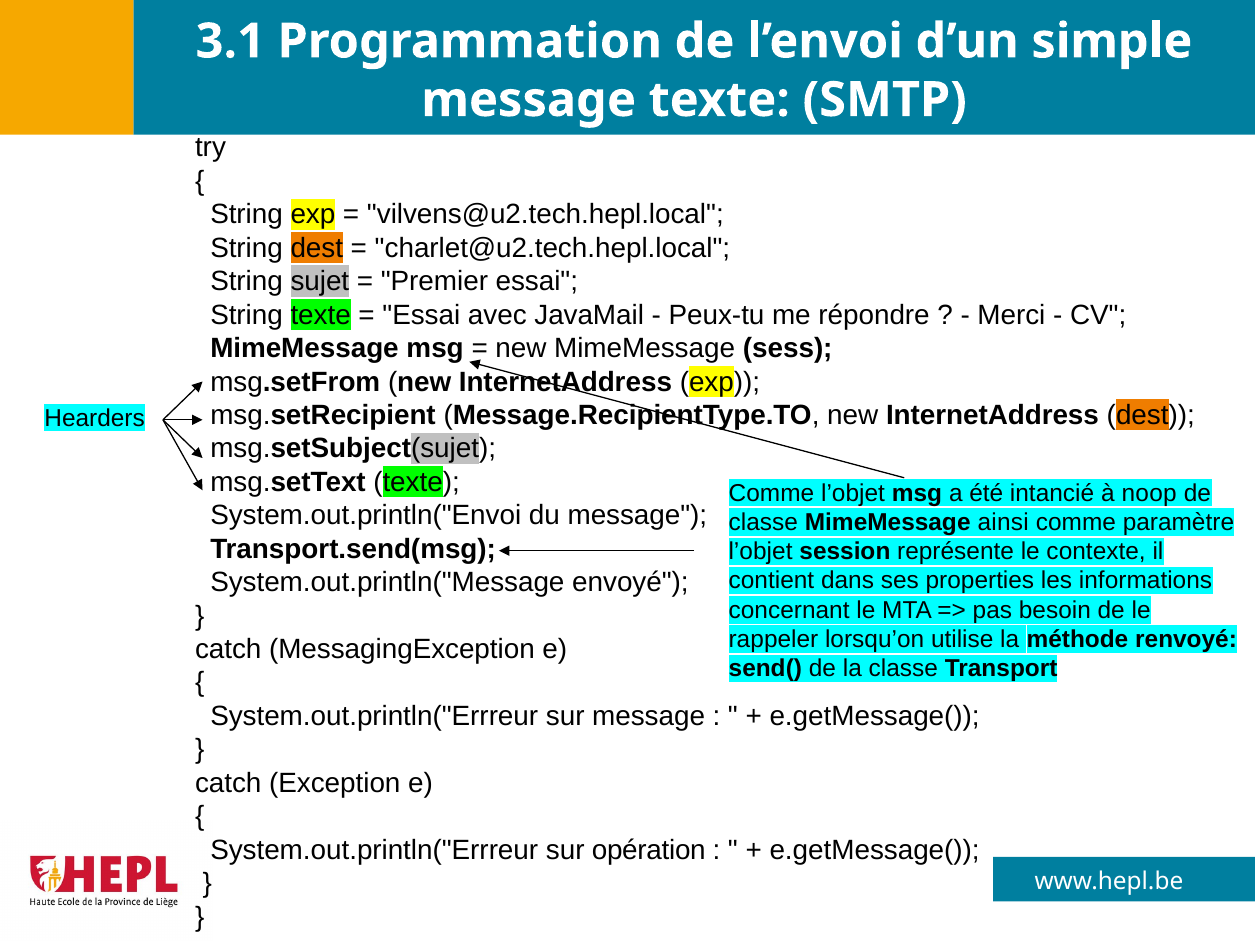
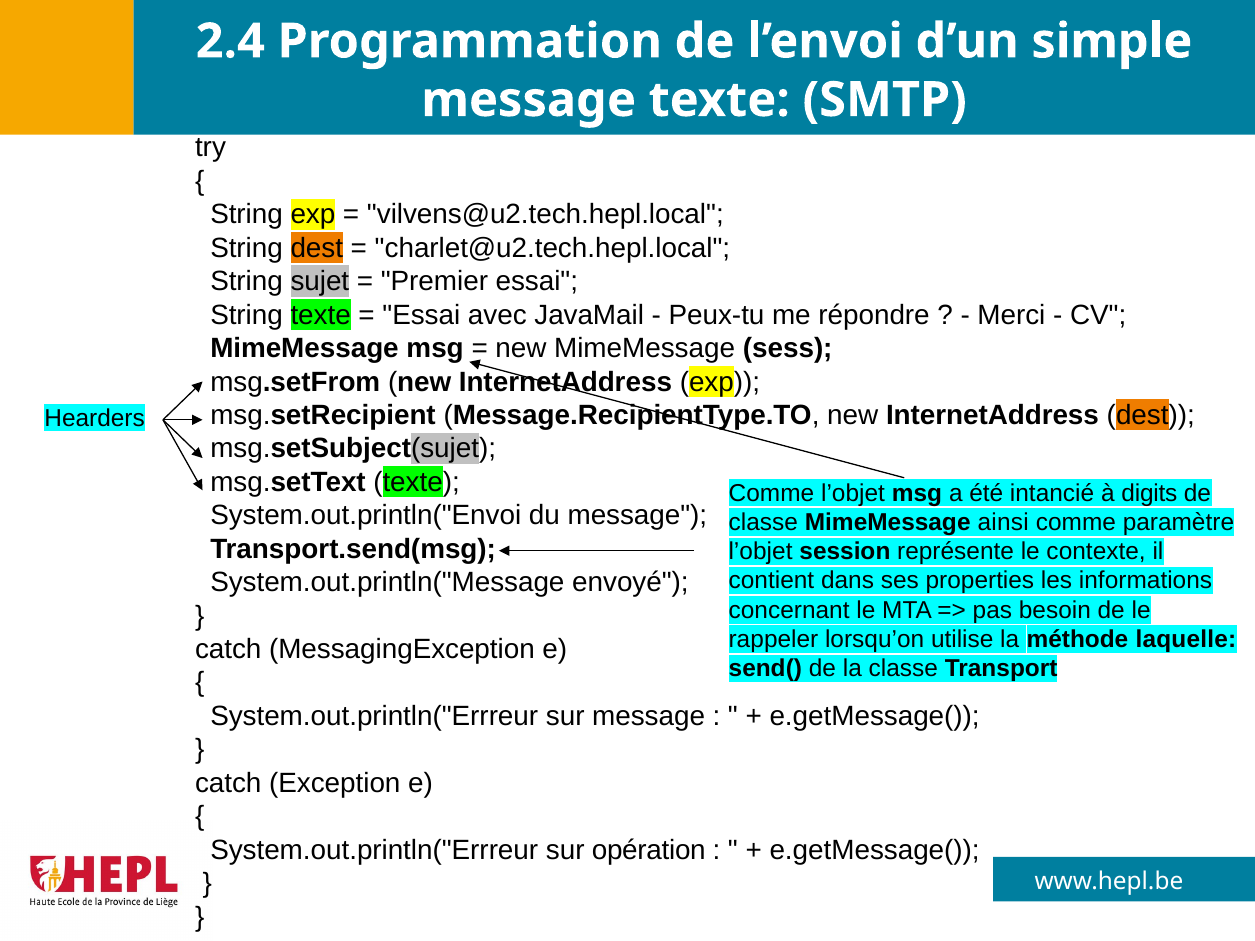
3.1: 3.1 -> 2.4
noop: noop -> digits
renvoyé: renvoyé -> laquelle
